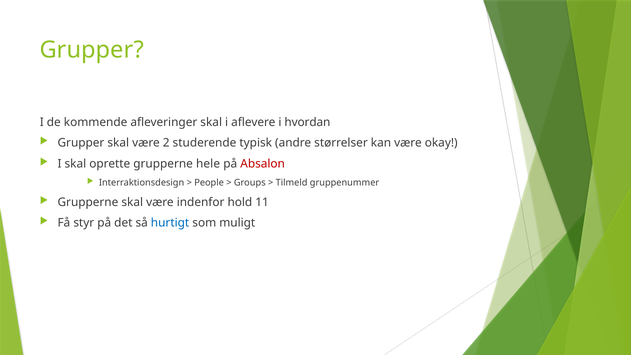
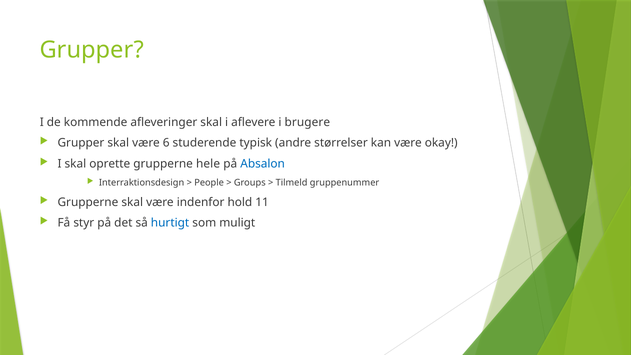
hvordan: hvordan -> brugere
2: 2 -> 6
Absalon colour: red -> blue
